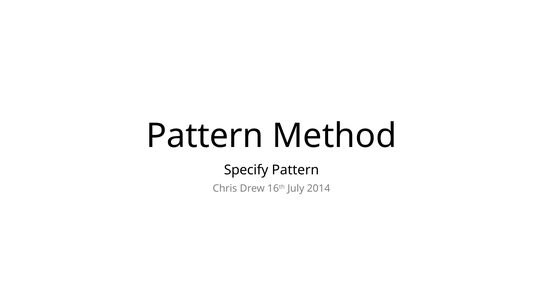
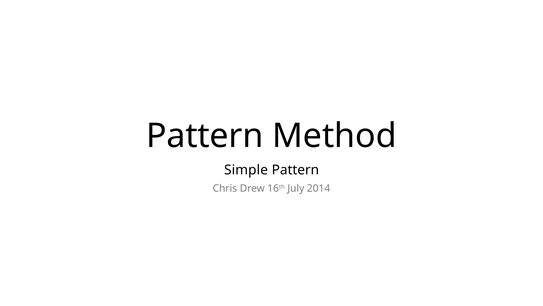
Specify: Specify -> Simple
